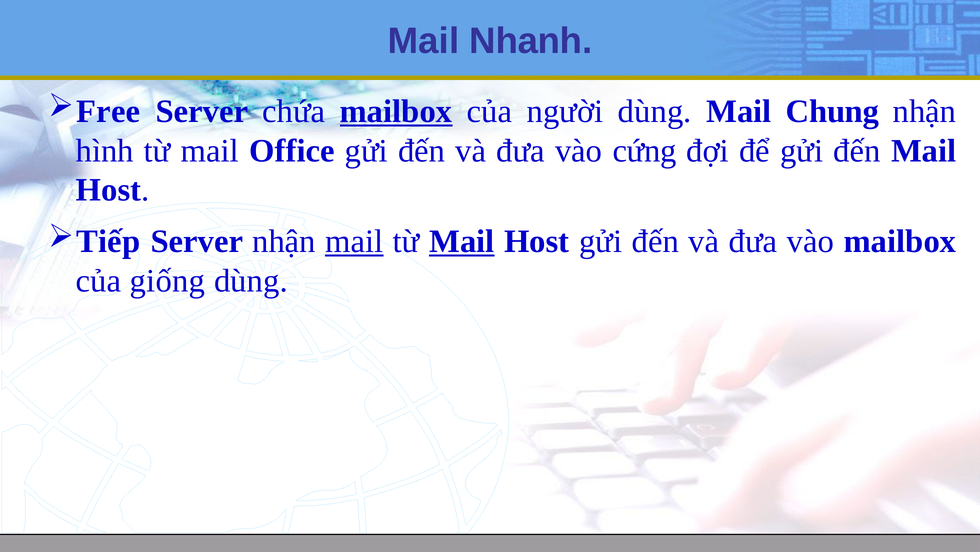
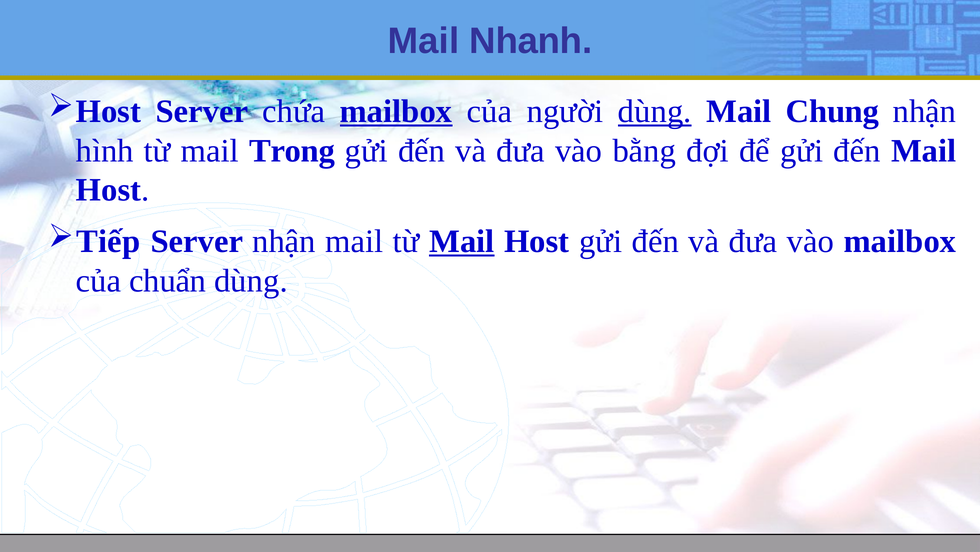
Free at (108, 111): Free -> Host
dùng at (655, 111) underline: none -> present
Office: Office -> Trong
cứng: cứng -> bằng
mail at (354, 241) underline: present -> none
giống: giống -> chuẩn
